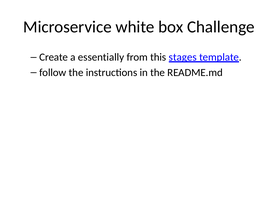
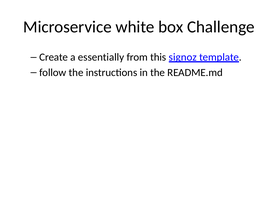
stages: stages -> signoz
